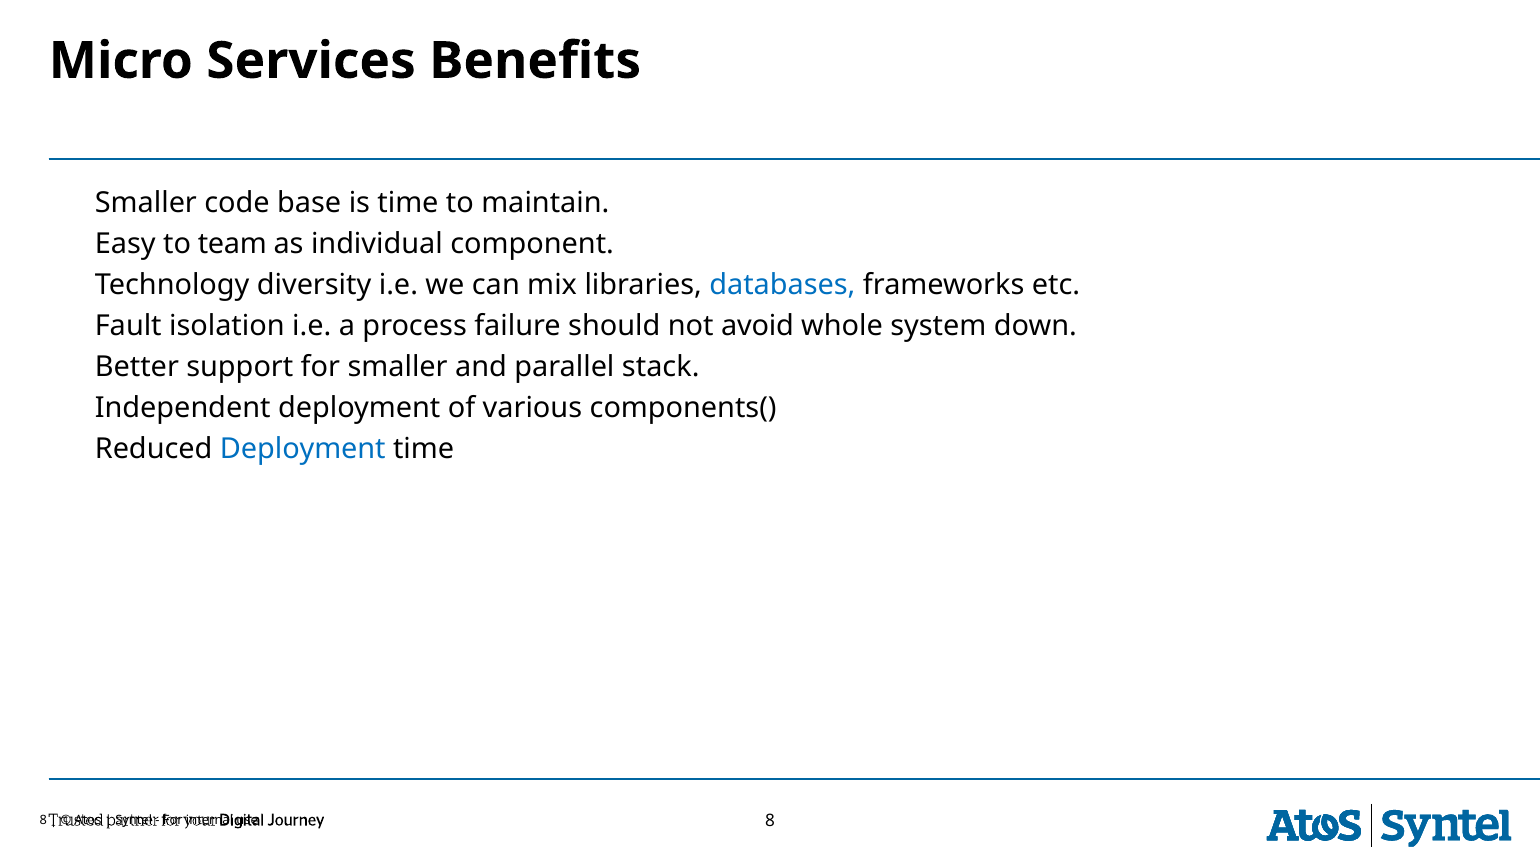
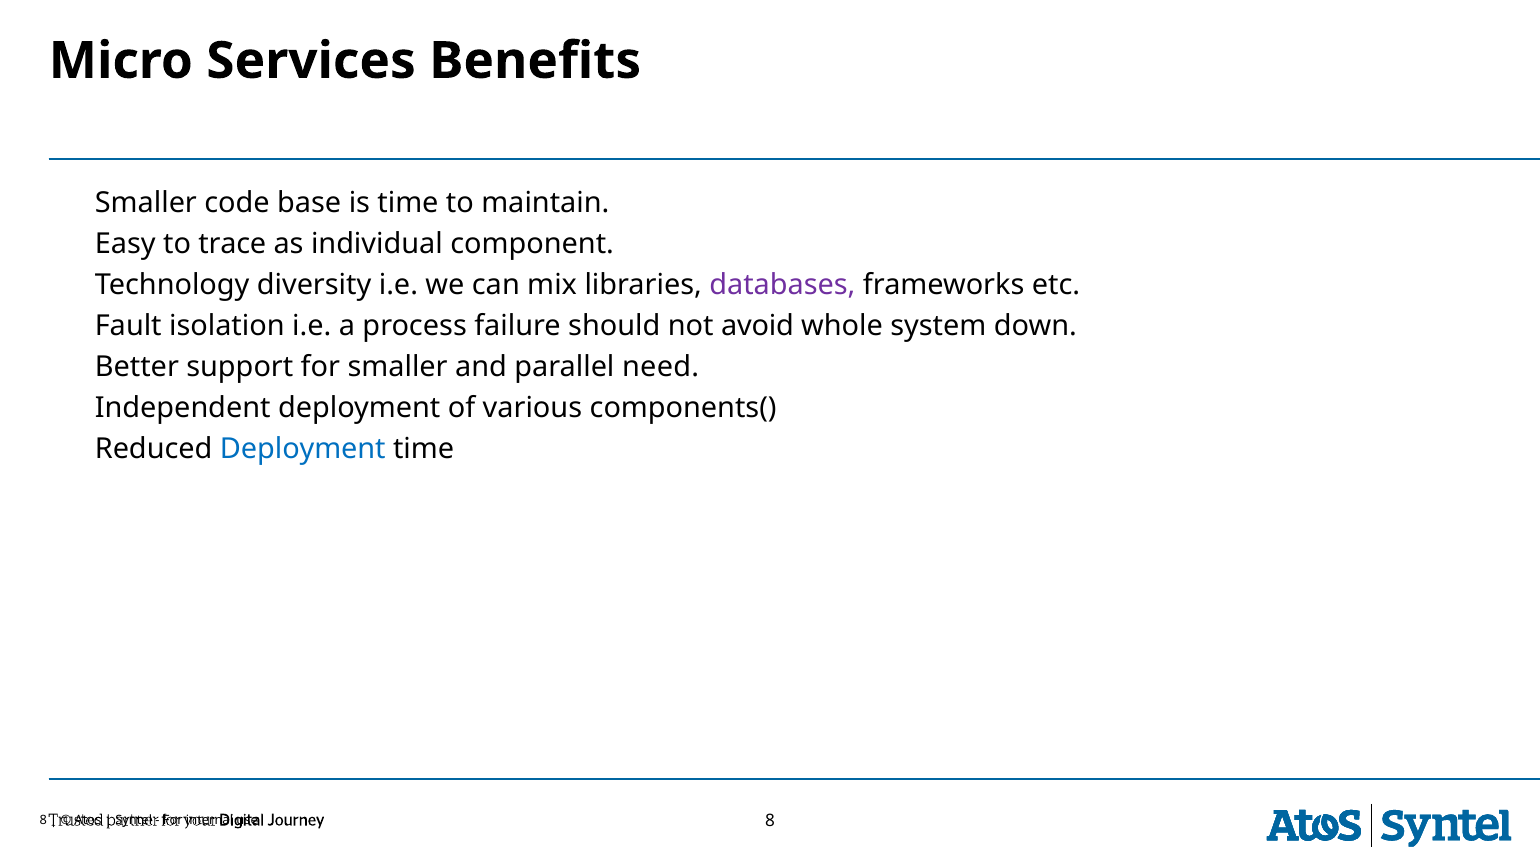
team: team -> trace
databases colour: blue -> purple
stack: stack -> need
